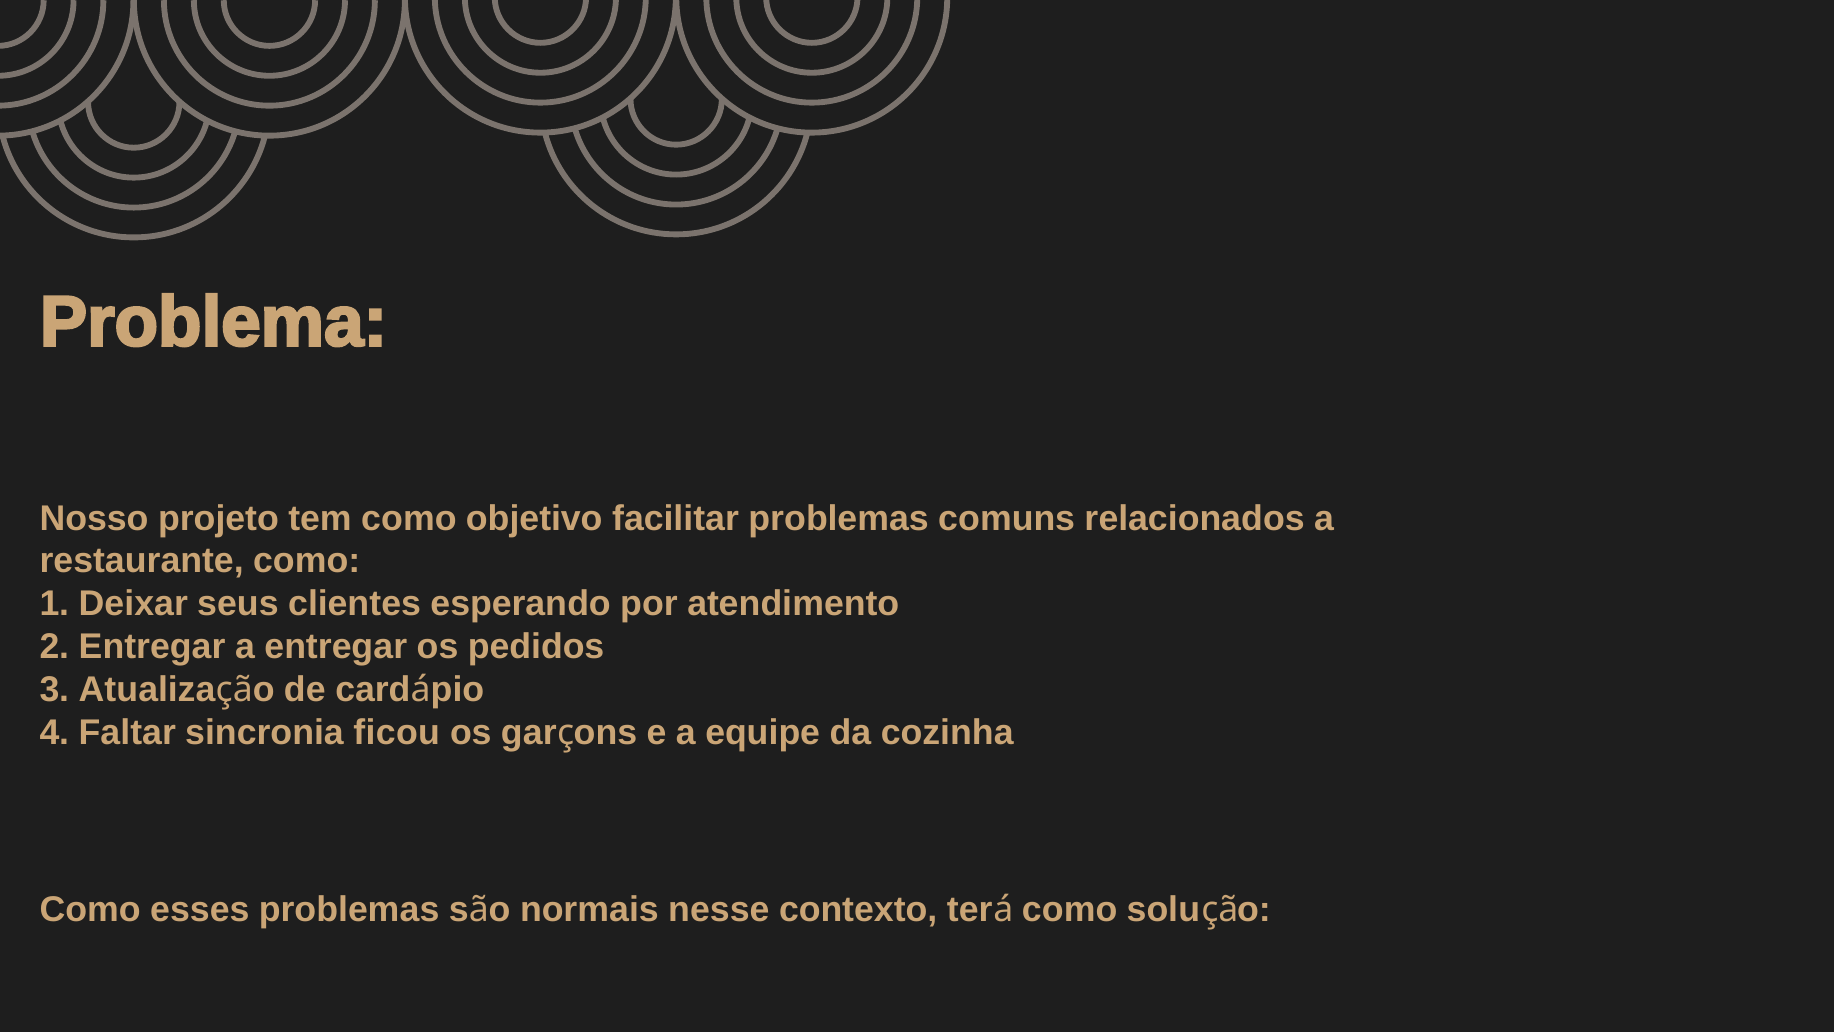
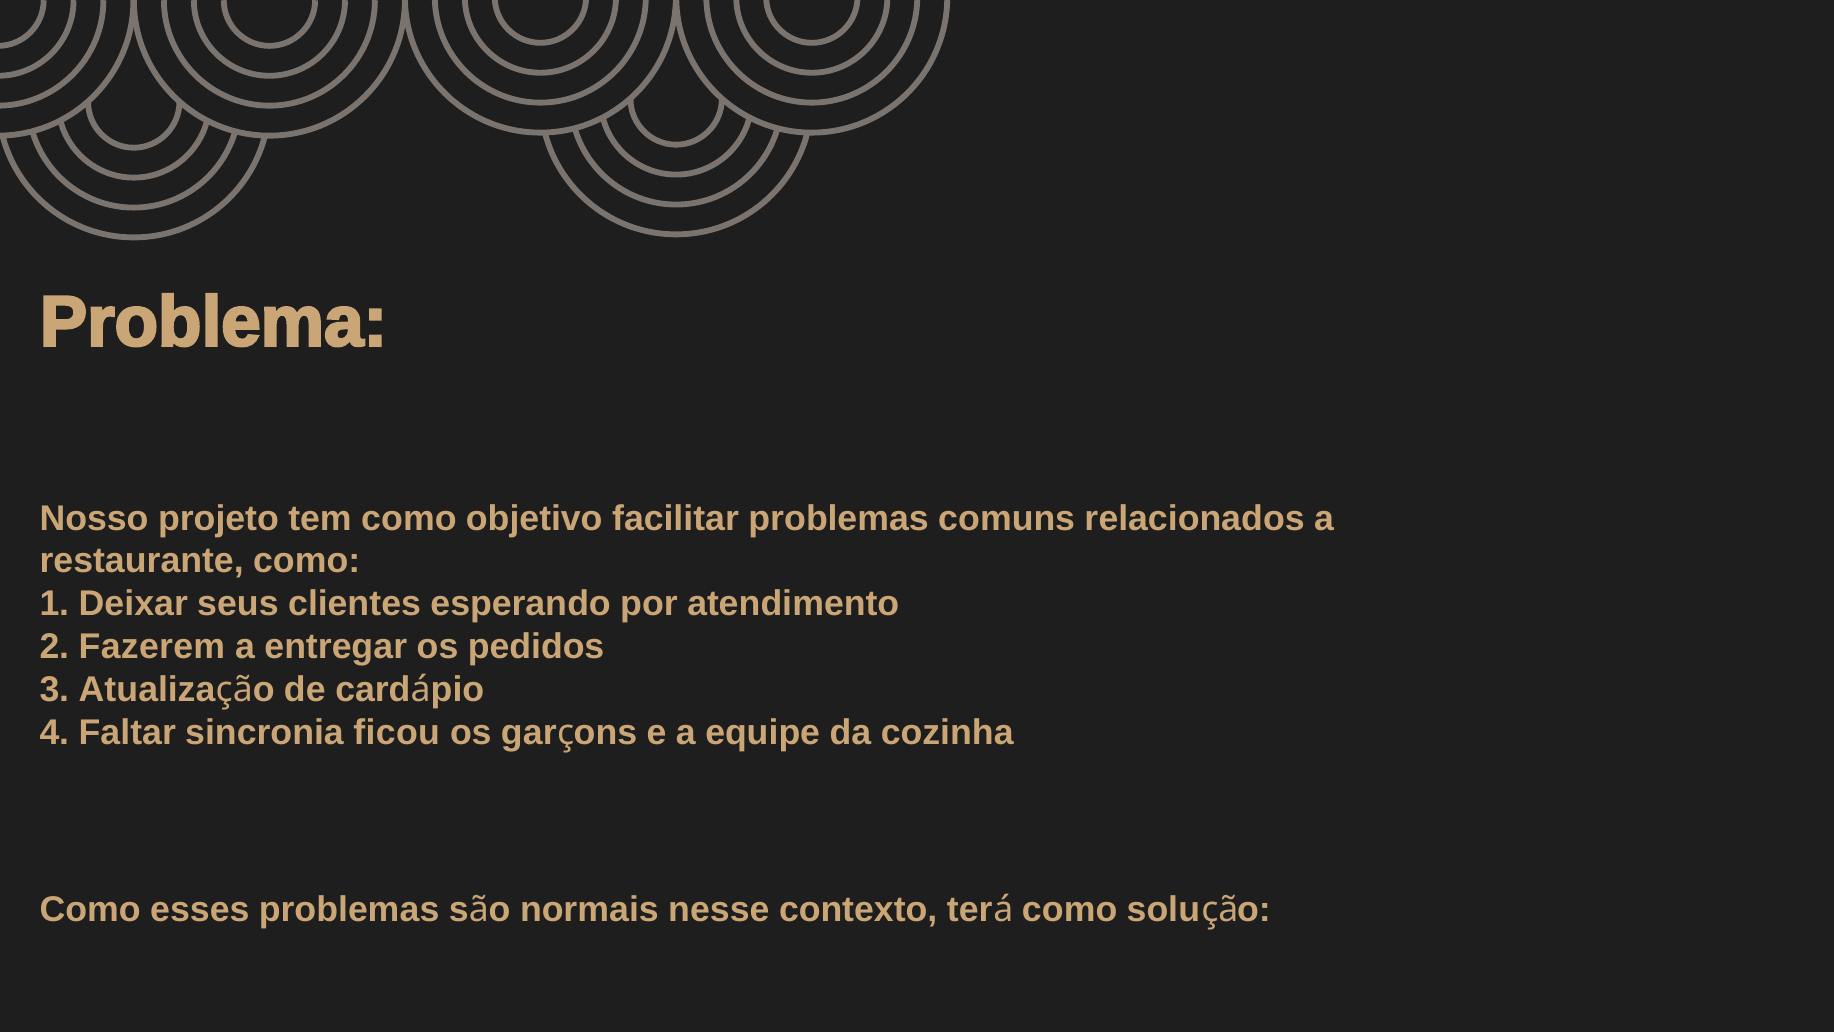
2 Entregar: Entregar -> Fazerem
